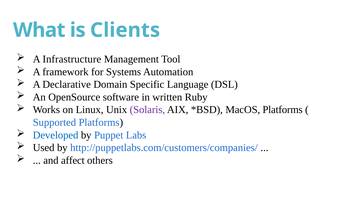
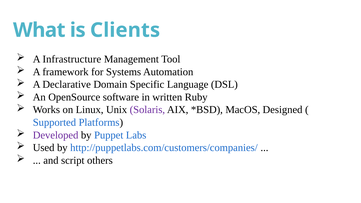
MacOS Platforms: Platforms -> Designed
Developed colour: blue -> purple
affect: affect -> script
